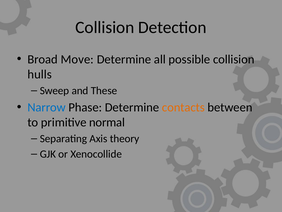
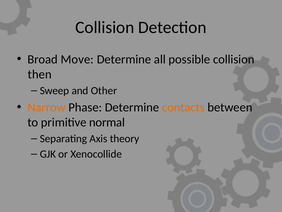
hulls: hulls -> then
These: These -> Other
Narrow colour: blue -> orange
